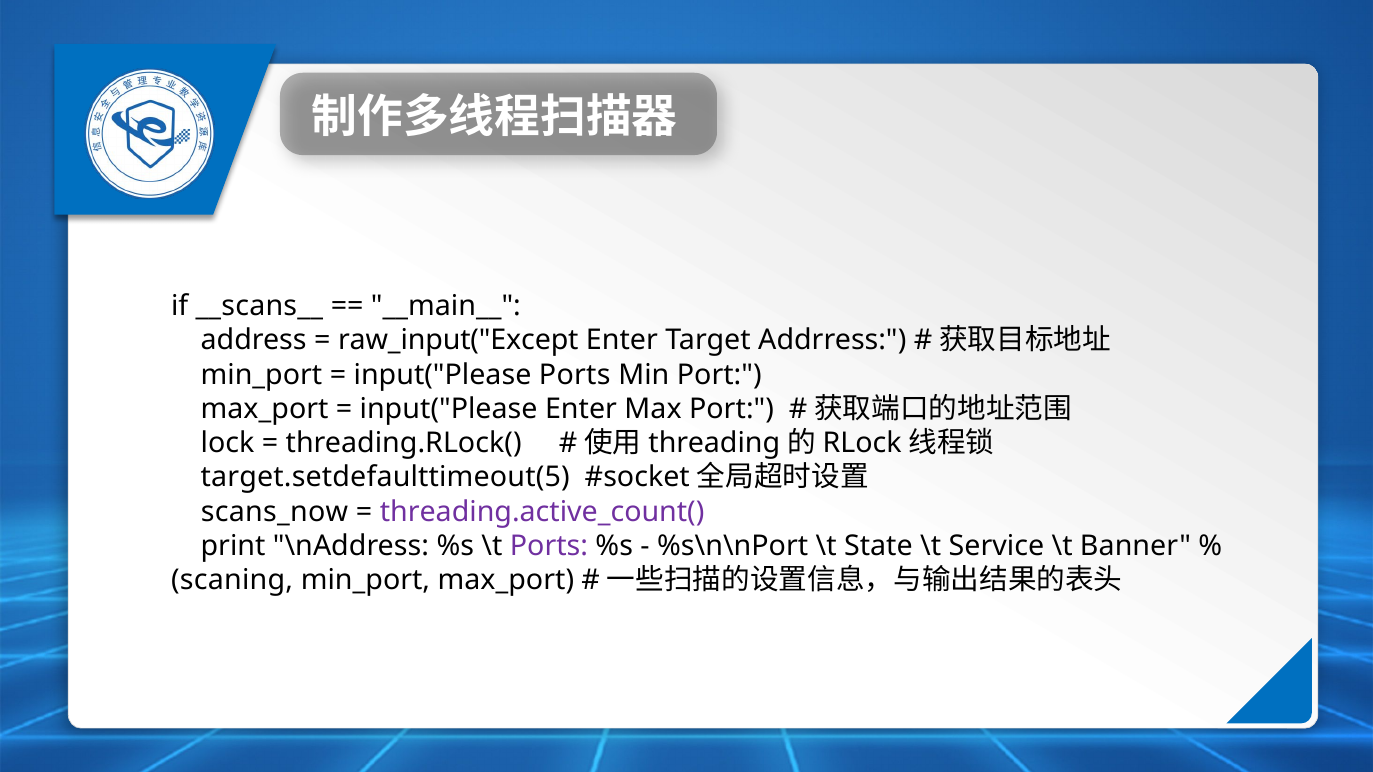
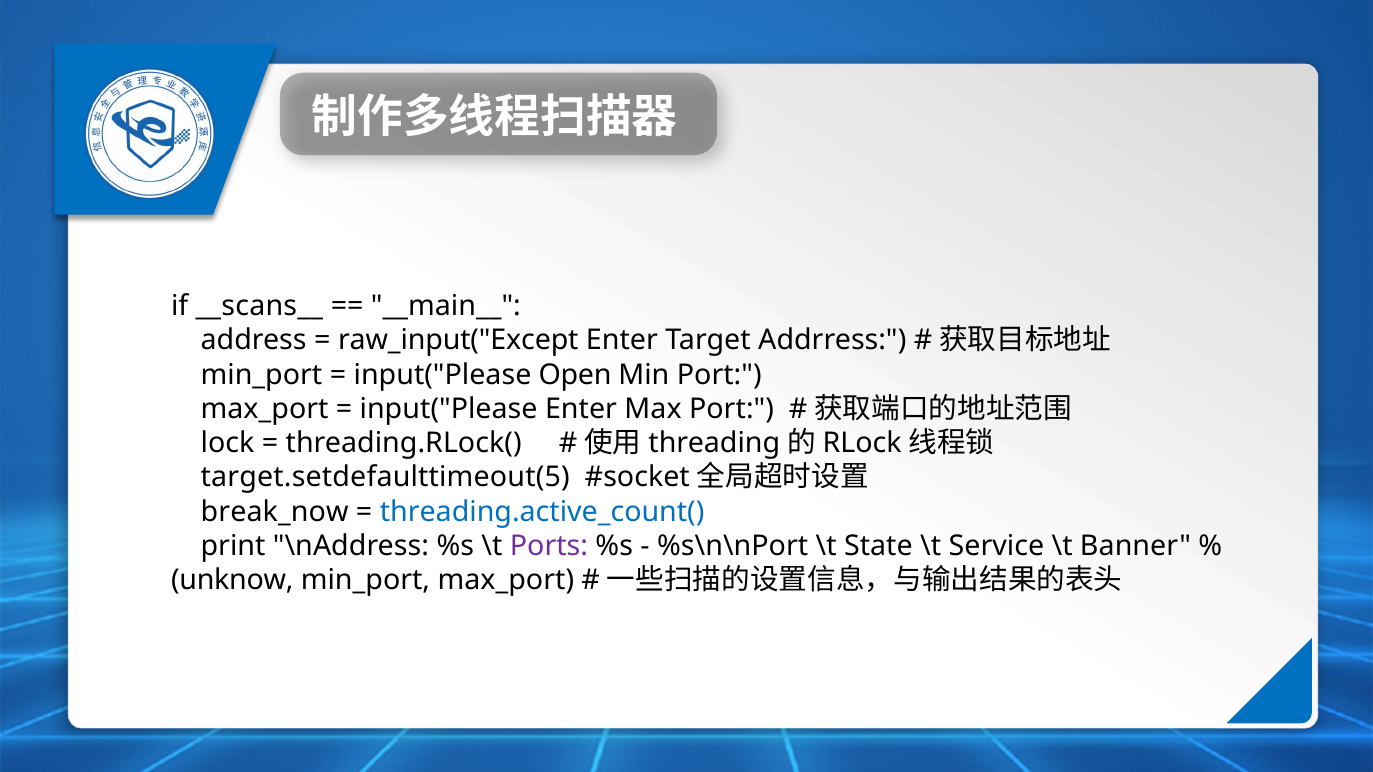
input("Please Ports: Ports -> Open
scans_now: scans_now -> break_now
threading.active_count( colour: purple -> blue
scaning: scaning -> unknow
